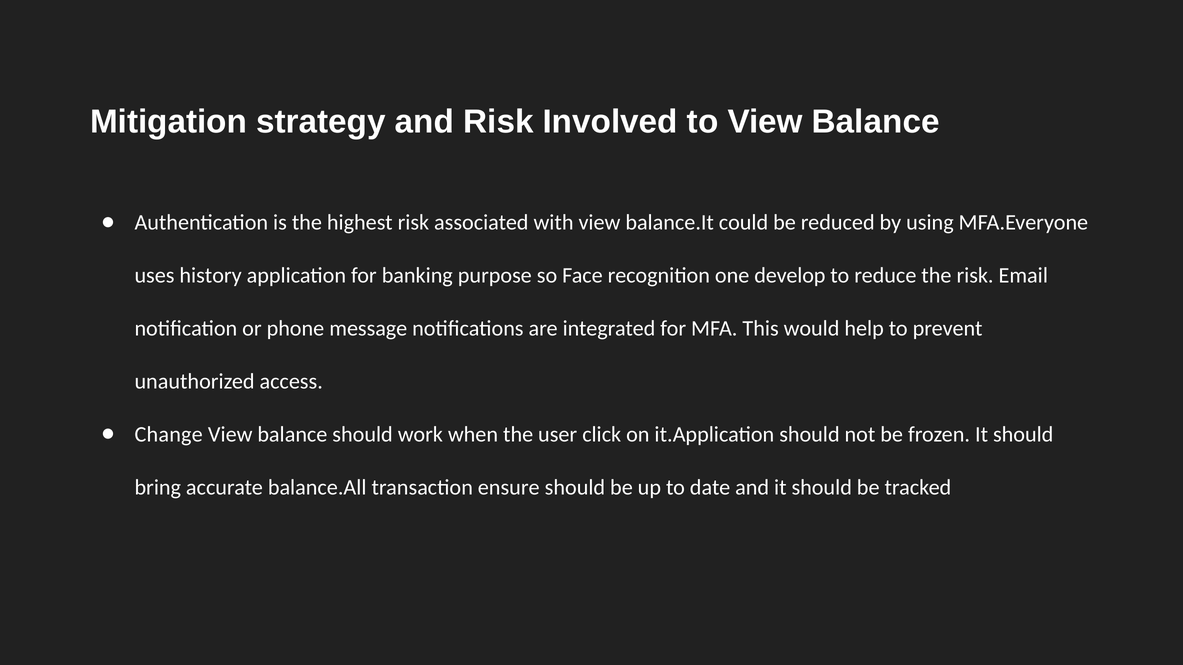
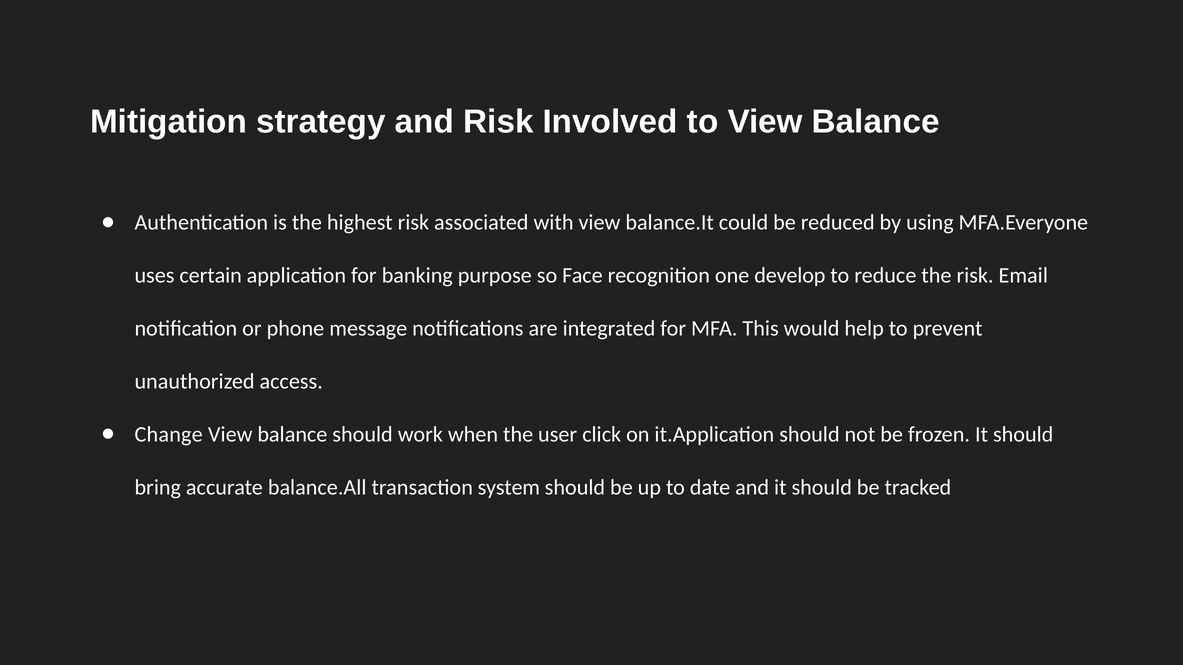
history: history -> certain
ensure: ensure -> system
